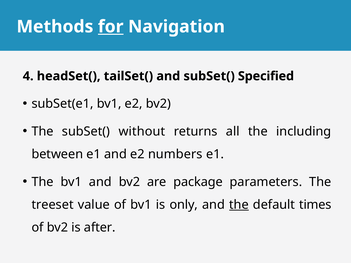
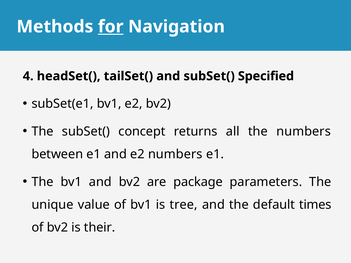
without: without -> concept
the including: including -> numbers
treeset: treeset -> unique
only: only -> tree
the at (239, 205) underline: present -> none
after: after -> their
